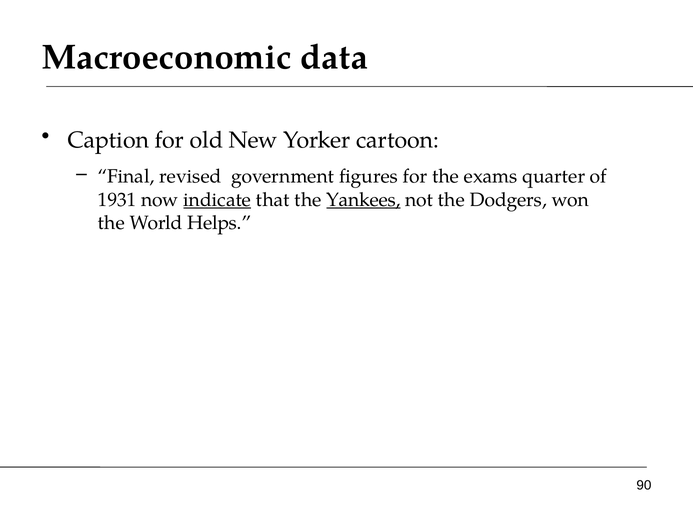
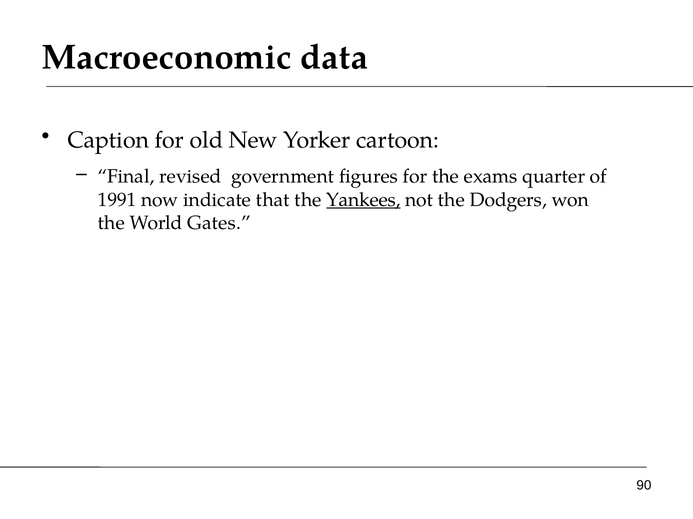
1931: 1931 -> 1991
indicate underline: present -> none
Helps: Helps -> Gates
